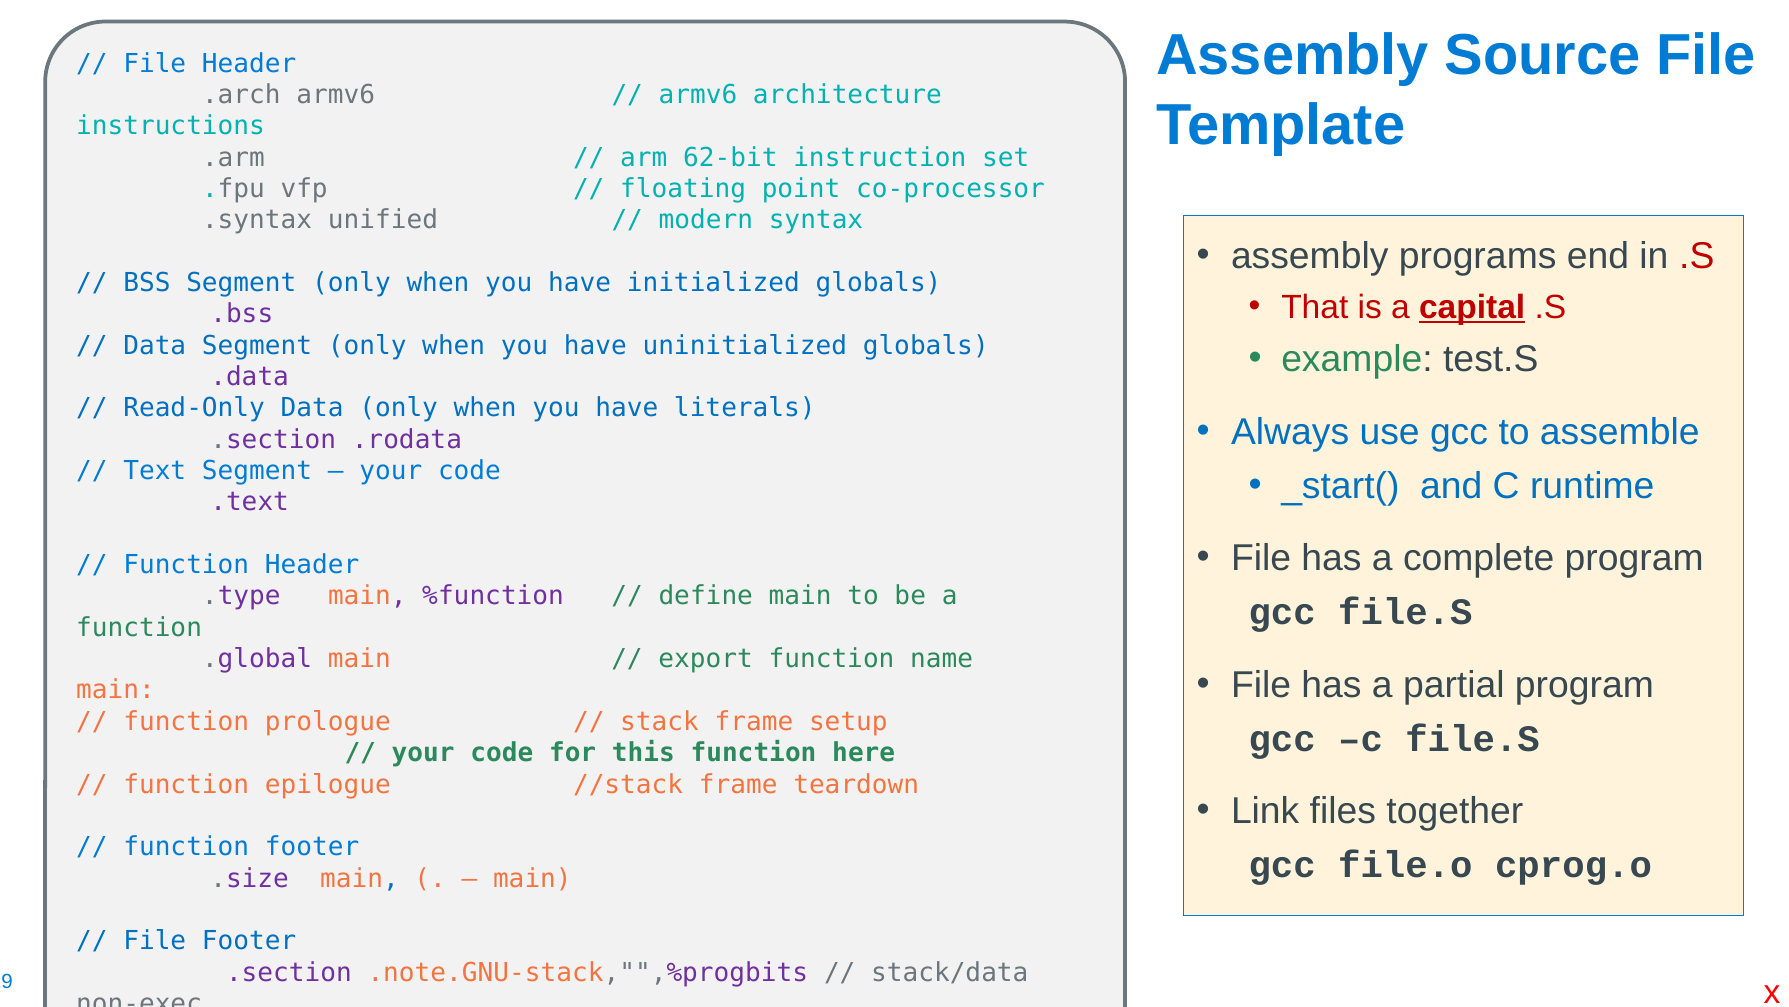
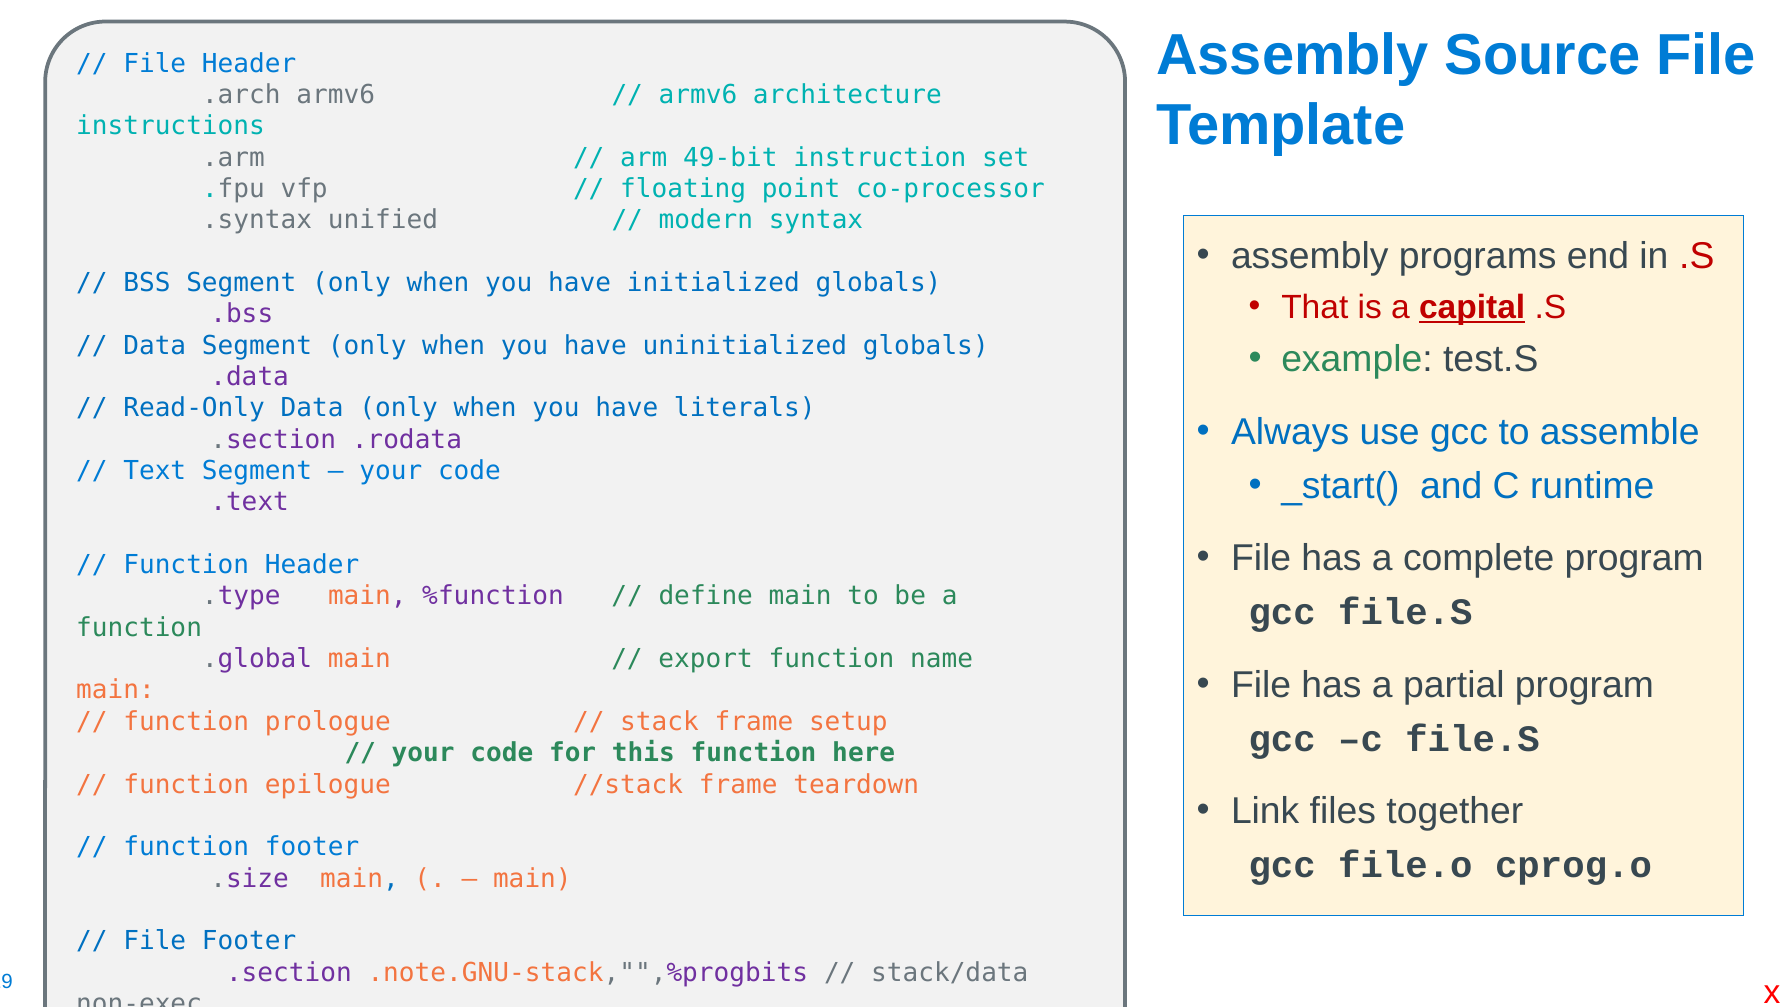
62-bit: 62-bit -> 49-bit
